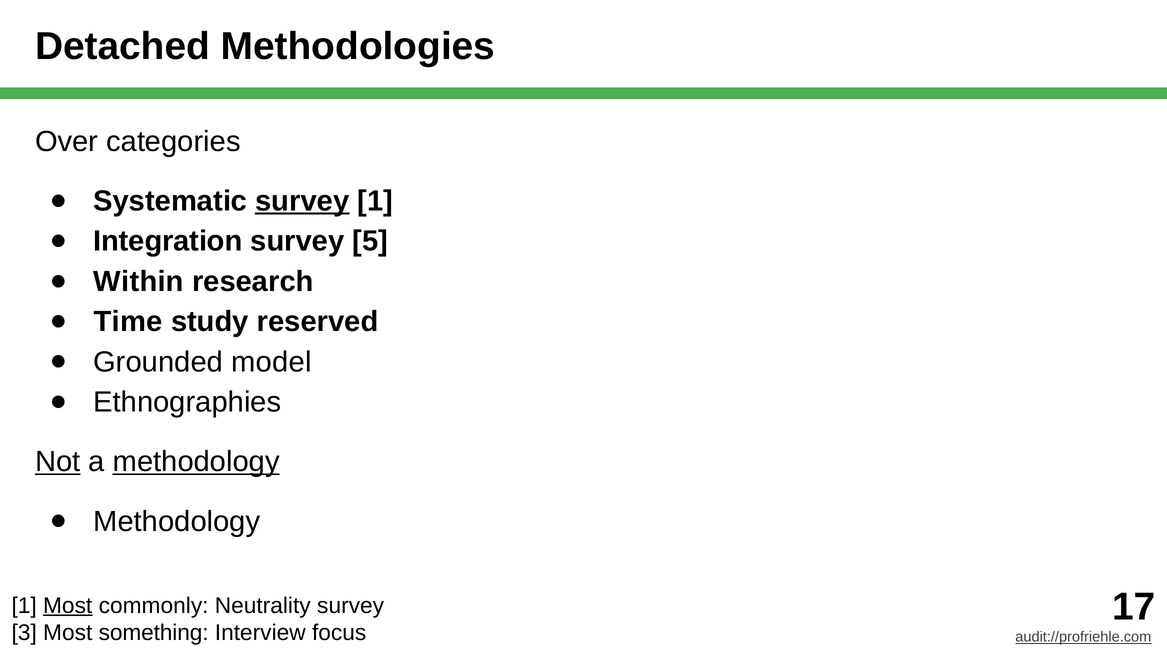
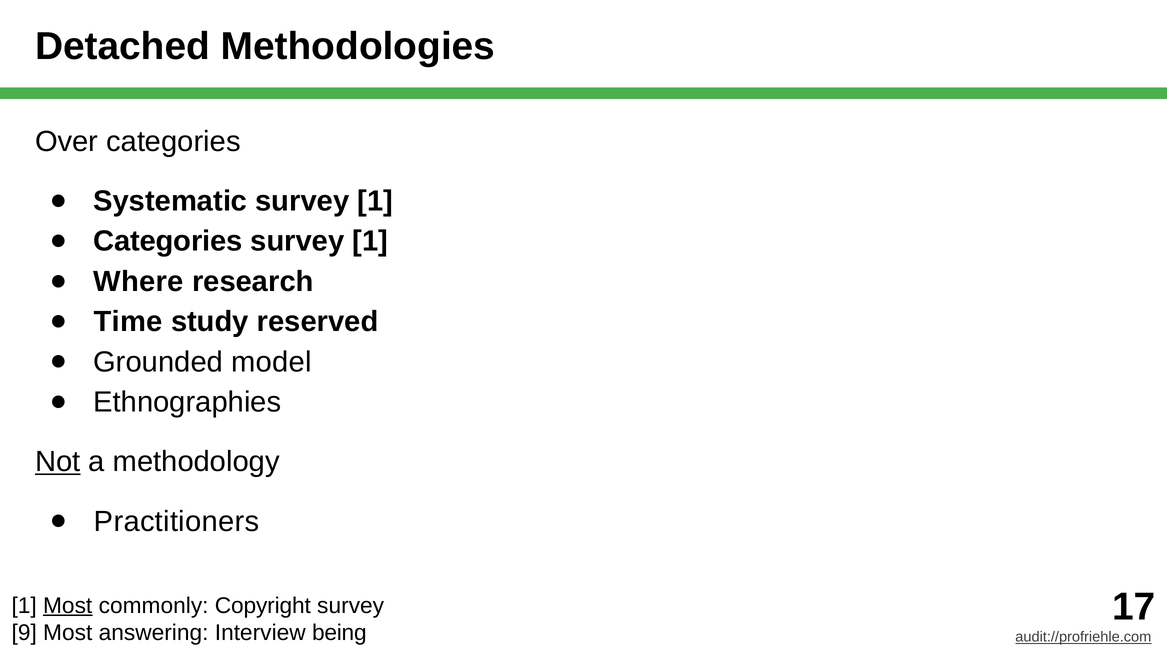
survey at (302, 201) underline: present -> none
Integration at (168, 241): Integration -> Categories
5 at (370, 241): 5 -> 1
Within: Within -> Where
methodology at (196, 462) underline: present -> none
Methodology at (177, 522): Methodology -> Practitioners
Neutrality: Neutrality -> Copyright
3: 3 -> 9
something: something -> answering
focus: focus -> being
